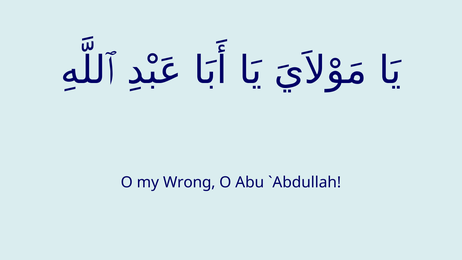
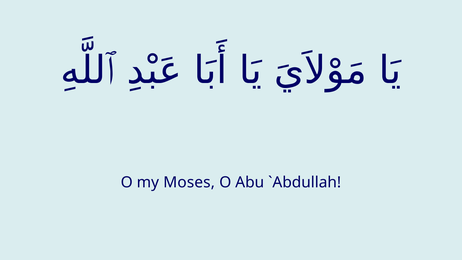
Wrong: Wrong -> Moses
